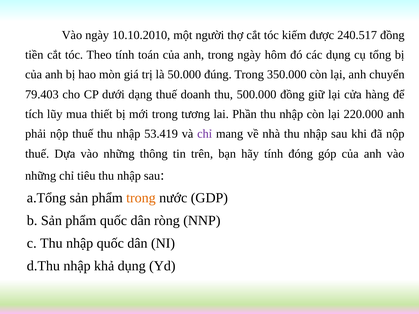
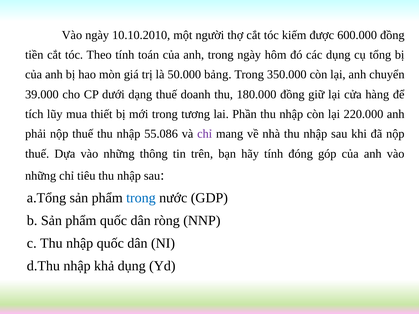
240.517: 240.517 -> 600.000
đúng: đúng -> bảng
79.403: 79.403 -> 39.000
500.000: 500.000 -> 180.000
53.419: 53.419 -> 55.086
trong at (141, 198) colour: orange -> blue
